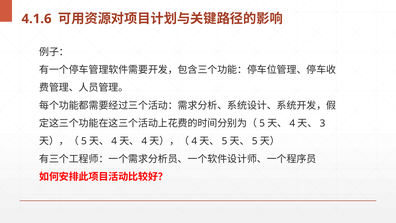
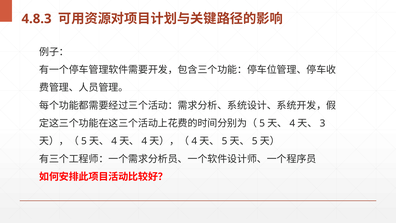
4.1.6: 4.1.6 -> 4.8.3
